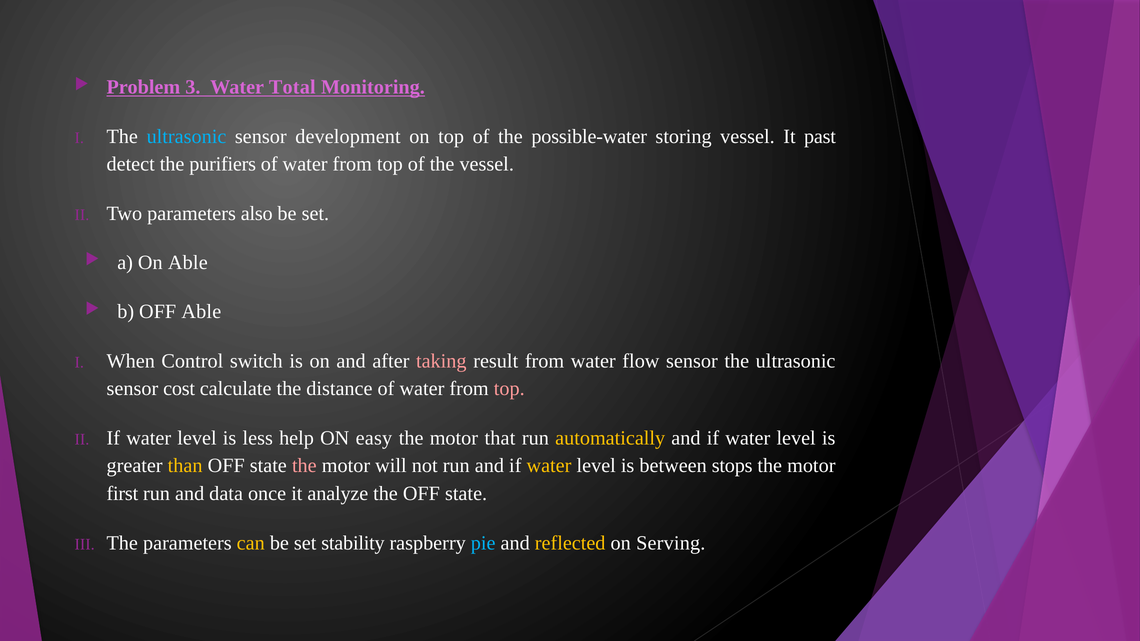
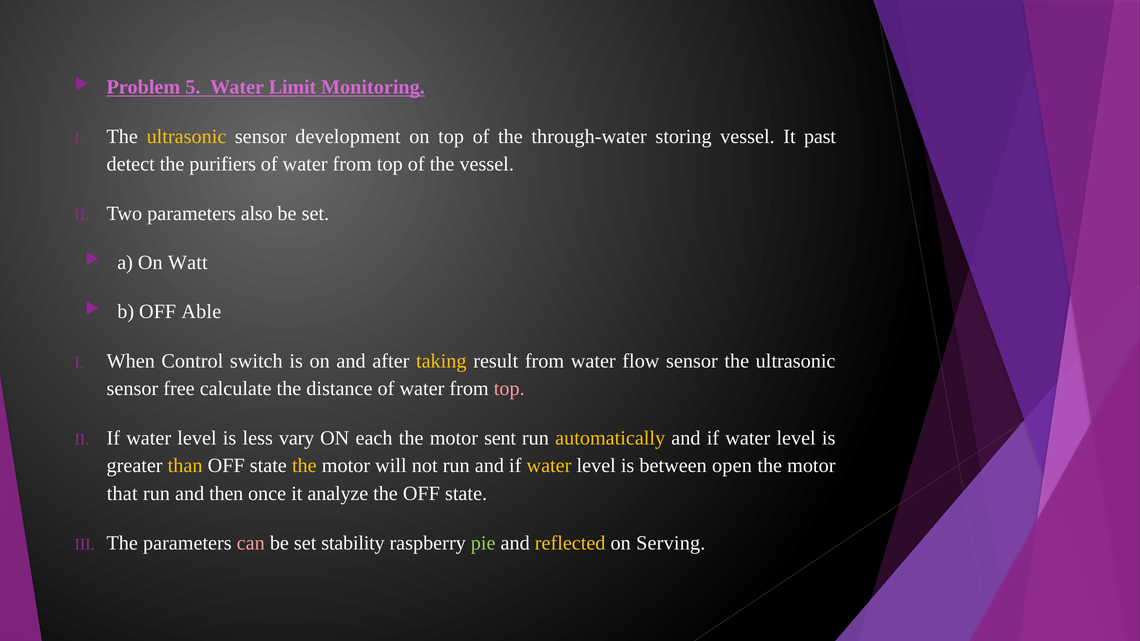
3: 3 -> 5
Total: Total -> Limit
ultrasonic at (186, 136) colour: light blue -> yellow
possible-water: possible-water -> through-water
On Able: Able -> Watt
taking colour: pink -> yellow
cost: cost -> free
help: help -> vary
easy: easy -> each
that: that -> sent
the at (304, 466) colour: pink -> yellow
stops: stops -> open
first: first -> that
data: data -> then
can colour: yellow -> pink
pie colour: light blue -> light green
